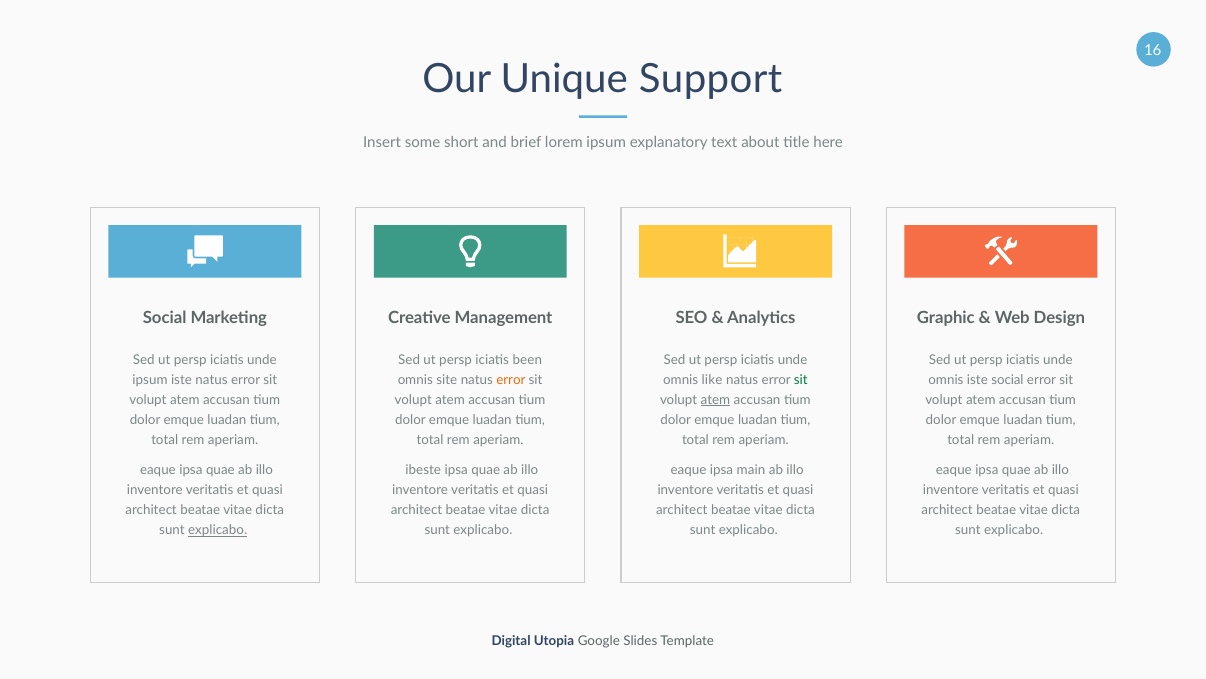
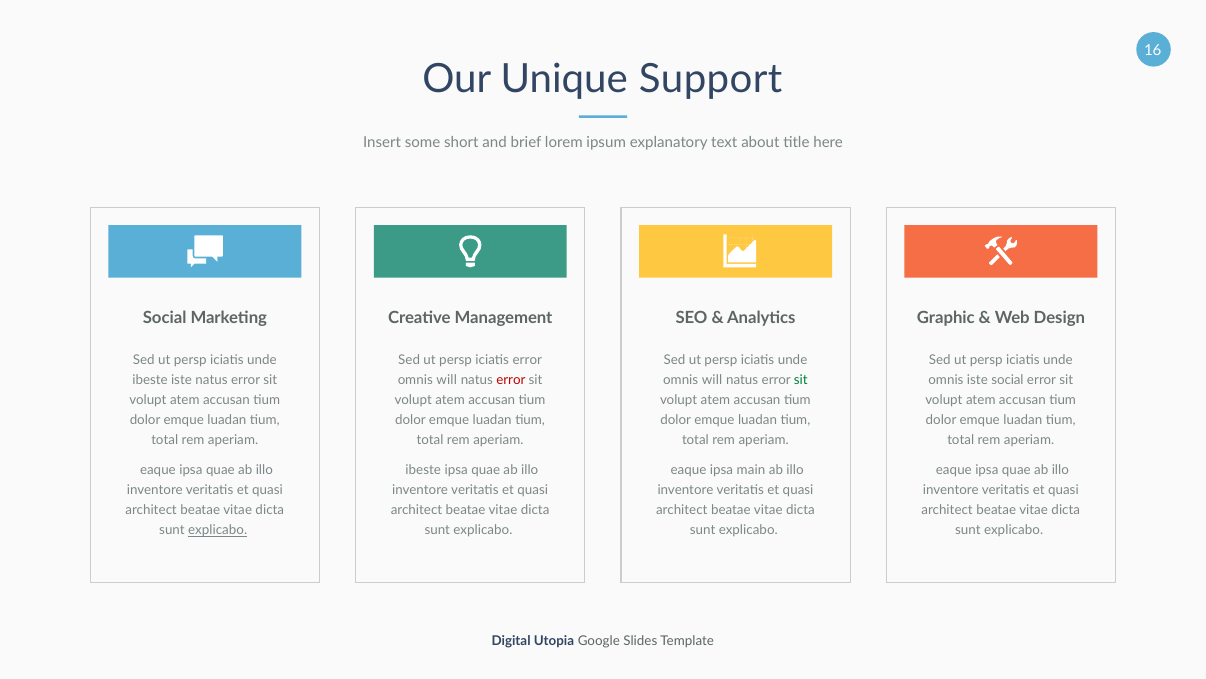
iciatis been: been -> error
ipsum at (150, 380): ipsum -> ibeste
site at (447, 380): site -> will
error at (511, 380) colour: orange -> red
like at (712, 380): like -> will
atem at (715, 400) underline: present -> none
